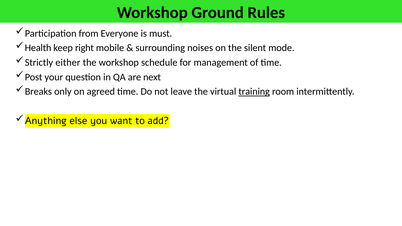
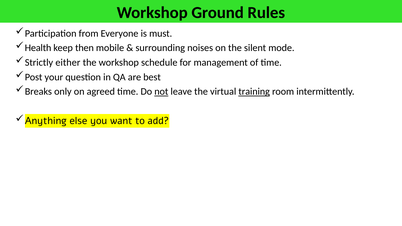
right: right -> then
next: next -> best
not underline: none -> present
